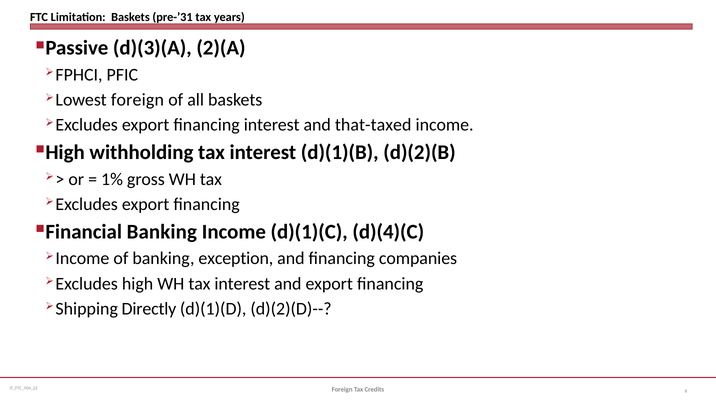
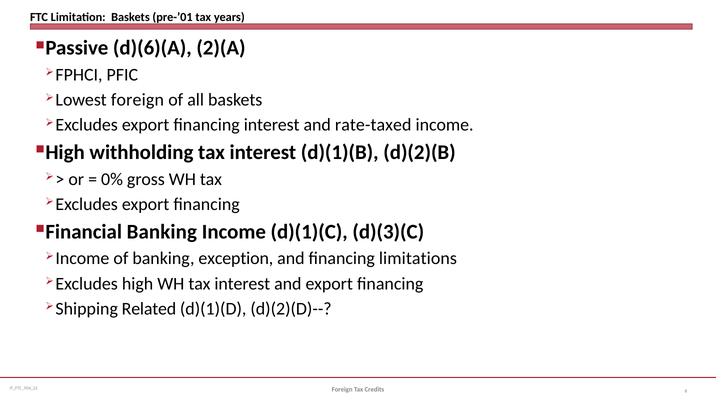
pre-’31: pre-’31 -> pre-’01
d)(3)(A: d)(3)(A -> d)(6)(A
that-taxed: that-taxed -> rate-taxed
1%: 1% -> 0%
d)(4)(C: d)(4)(C -> d)(3)(C
companies: companies -> limitations
Directly: Directly -> Related
